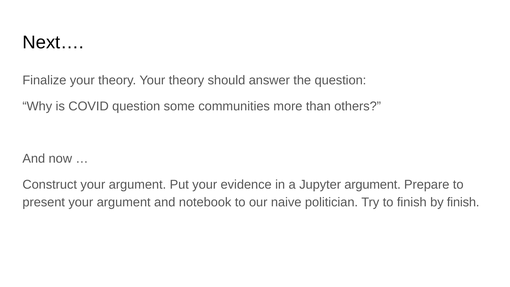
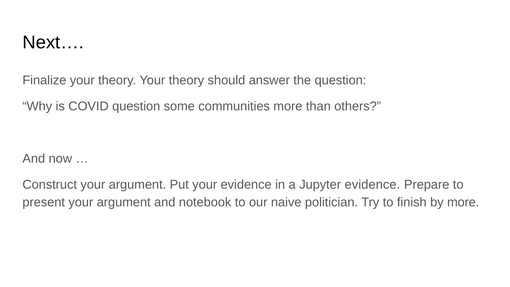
Jupyter argument: argument -> evidence
by finish: finish -> more
